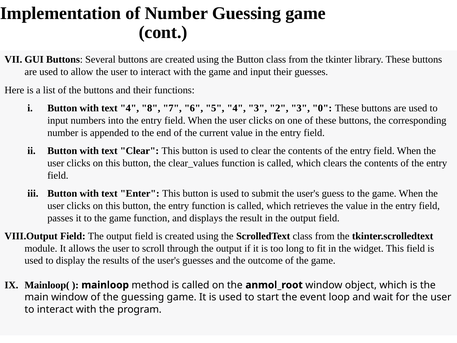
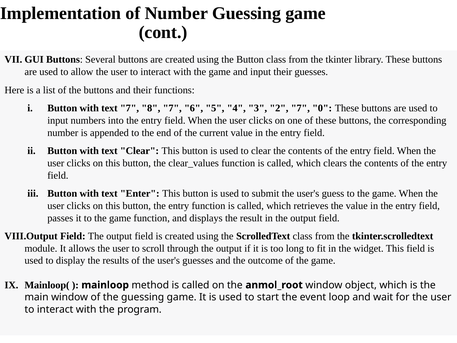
text 4: 4 -> 7
2 3: 3 -> 7
